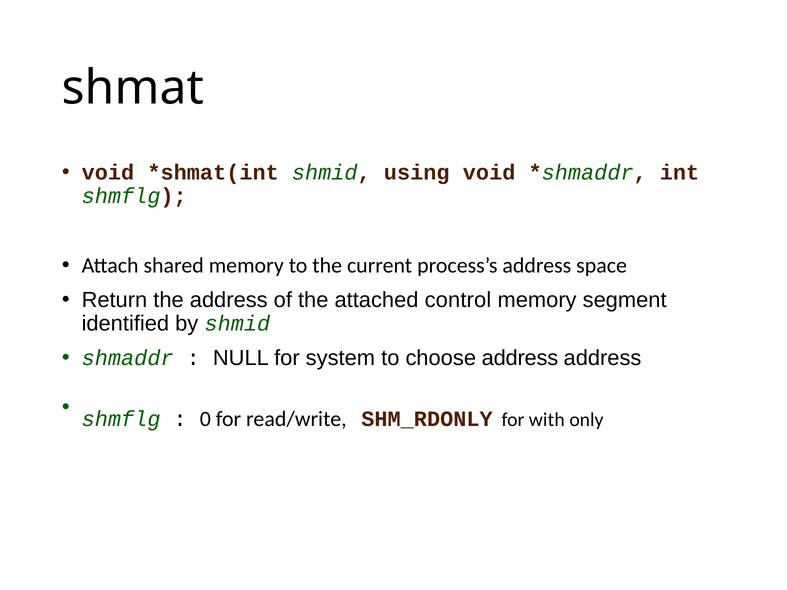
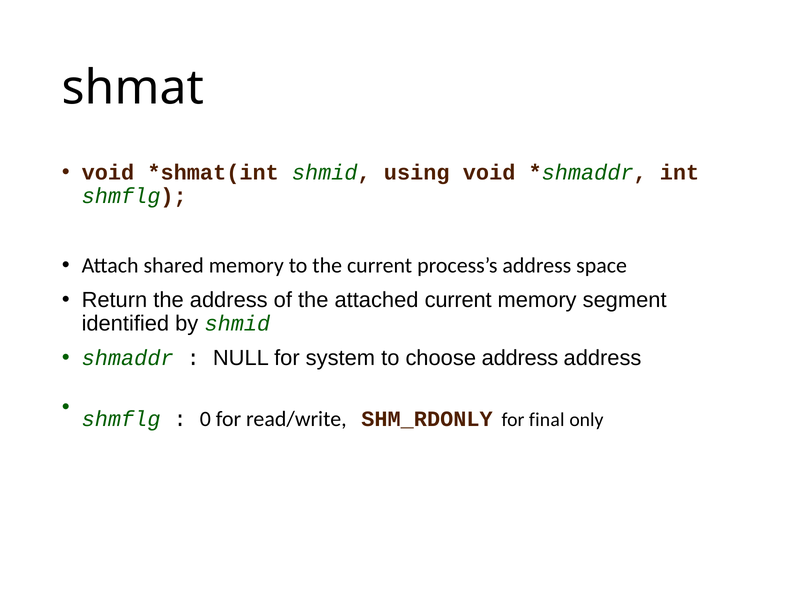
attached control: control -> current
with: with -> final
